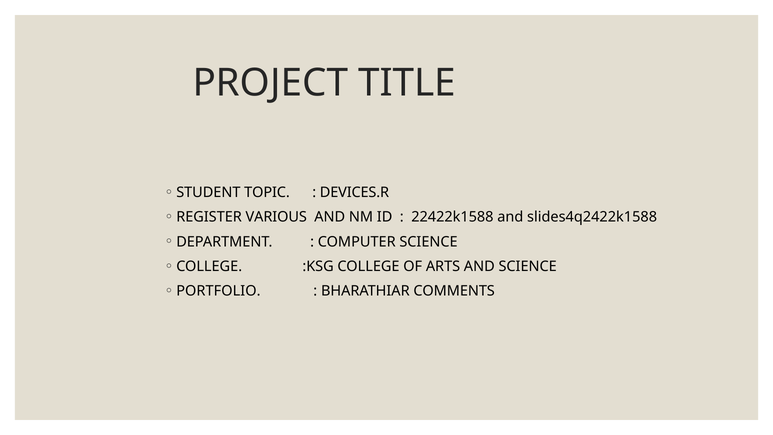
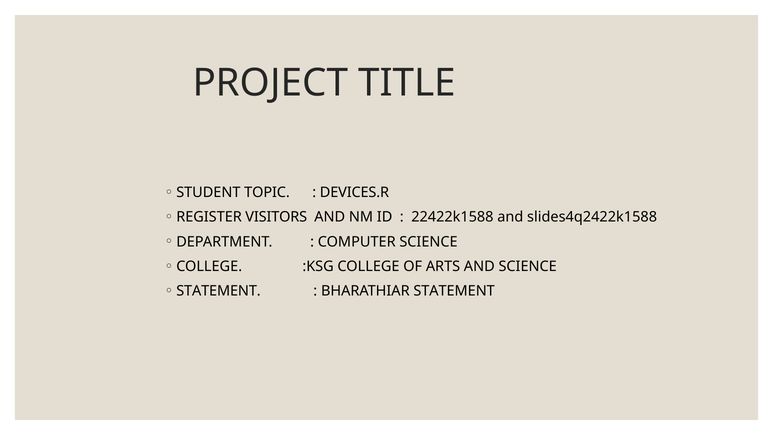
VARIOUS: VARIOUS -> VISITORS
PORTFOLIO at (218, 291): PORTFOLIO -> STATEMENT
BHARATHIAR COMMENTS: COMMENTS -> STATEMENT
